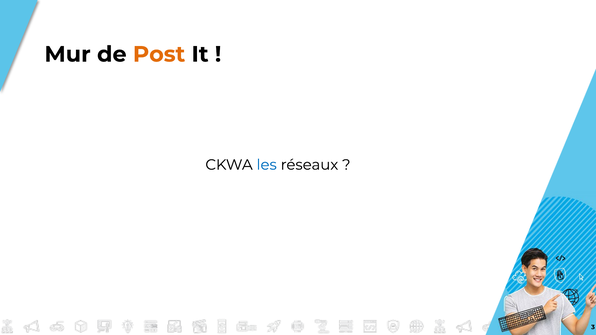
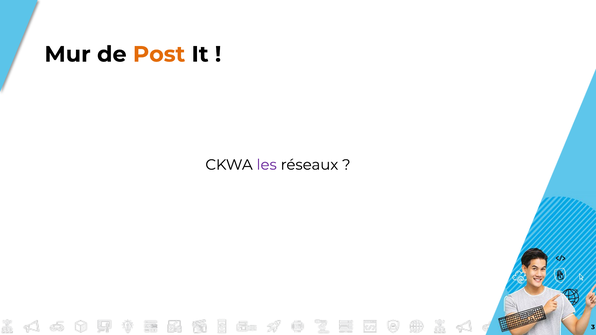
les colour: blue -> purple
